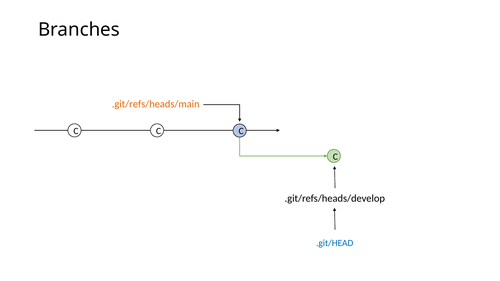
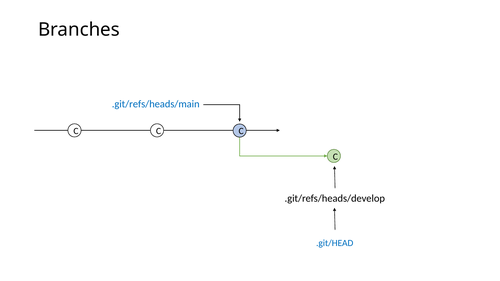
.git/refs/heads/main colour: orange -> blue
